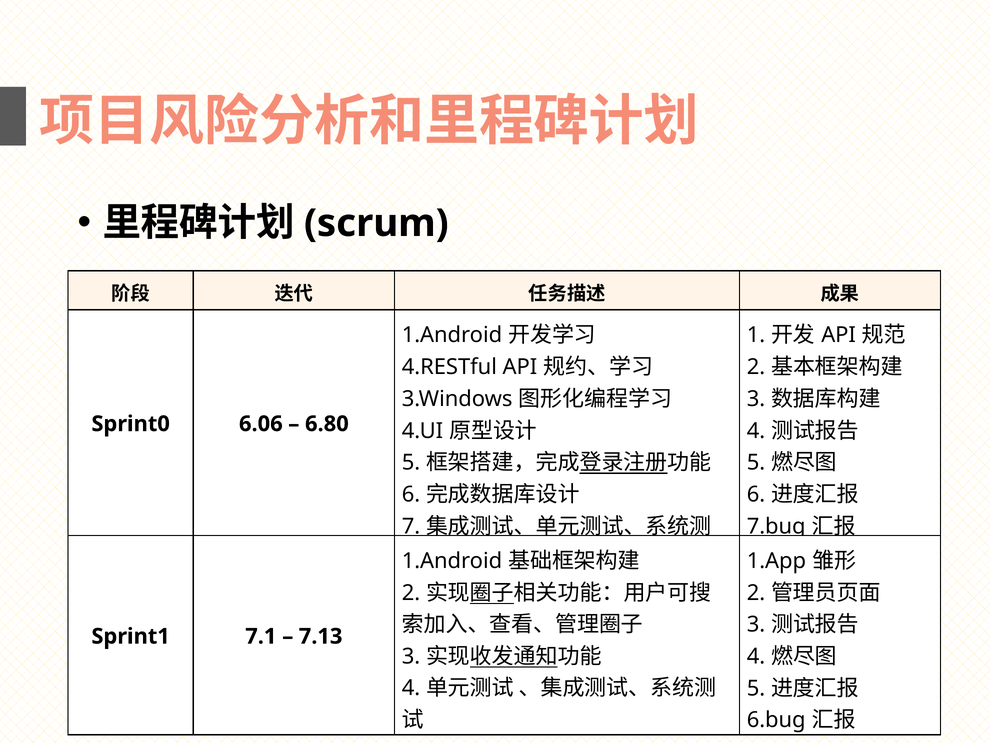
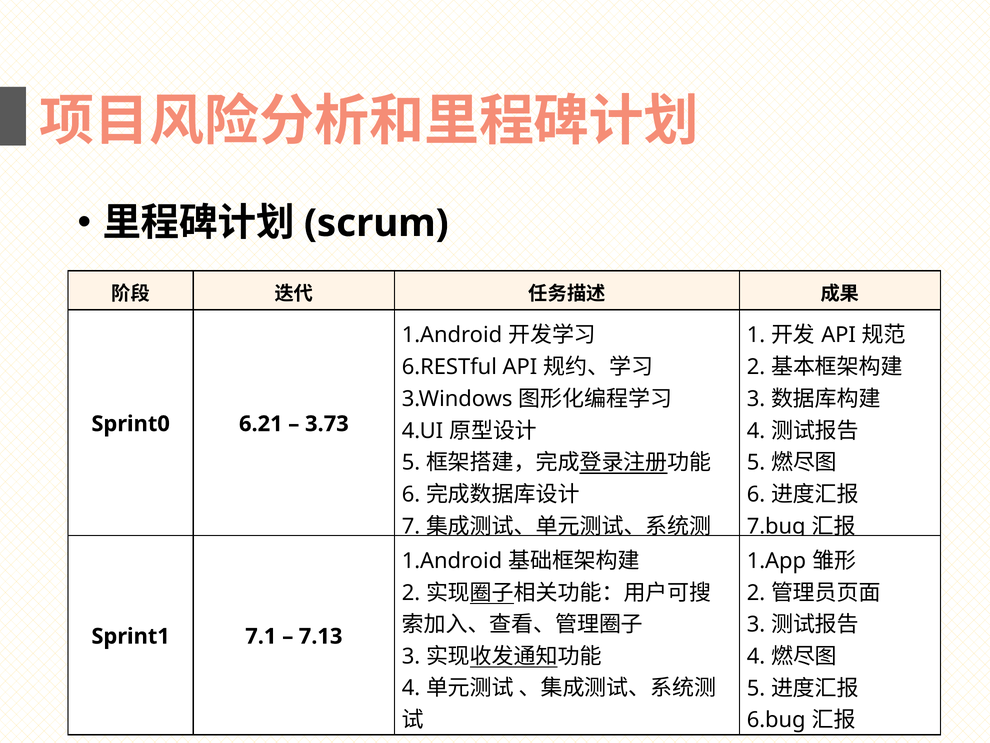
4.RESTful: 4.RESTful -> 6.RESTful
6.06: 6.06 -> 6.21
6.80: 6.80 -> 3.73
